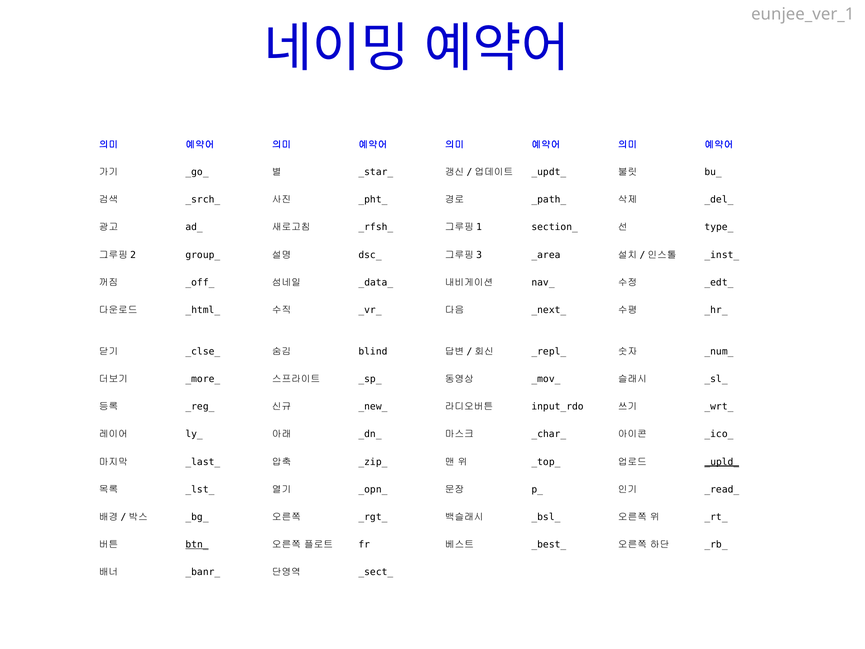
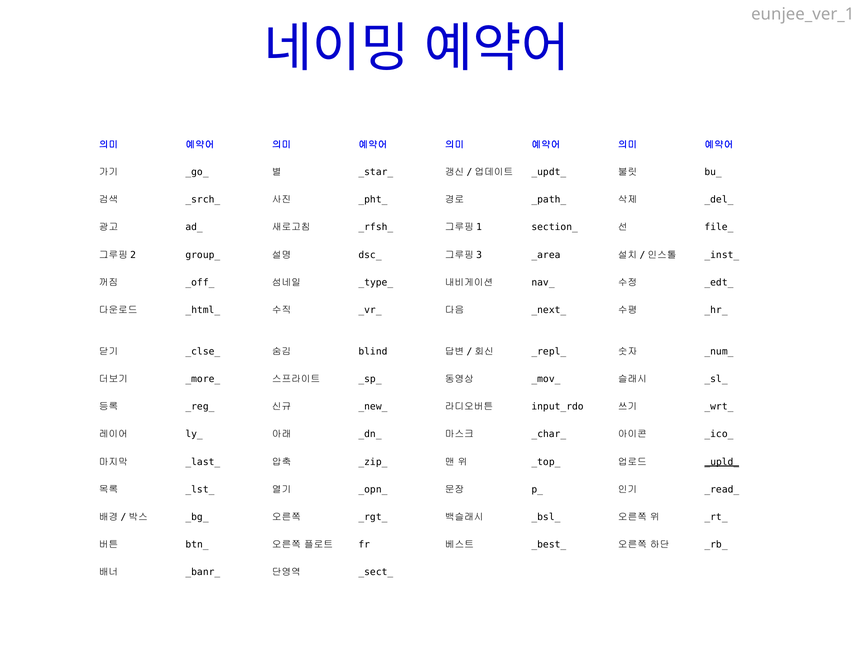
type_: type_ -> file_
_data_: _data_ -> _type_
btn_ underline: present -> none
